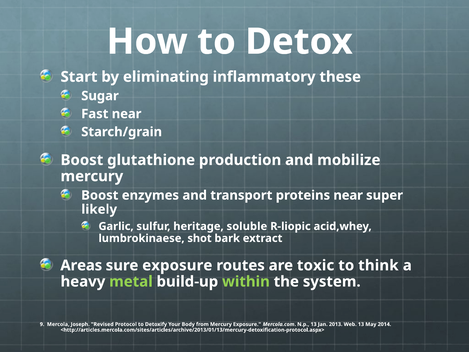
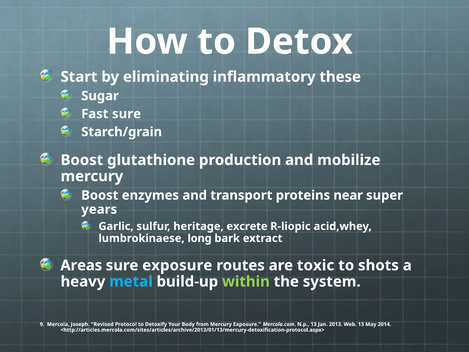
Fast near: near -> sure
likely: likely -> years
soluble: soluble -> excrete
shot: shot -> long
think: think -> shots
metal colour: light green -> light blue
